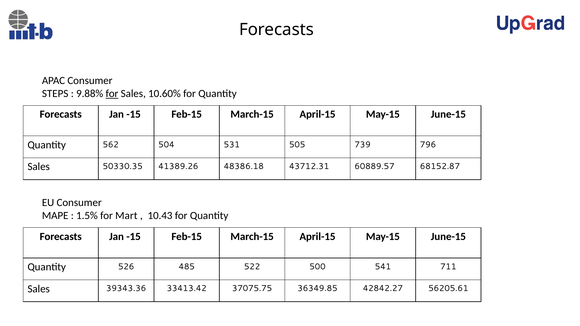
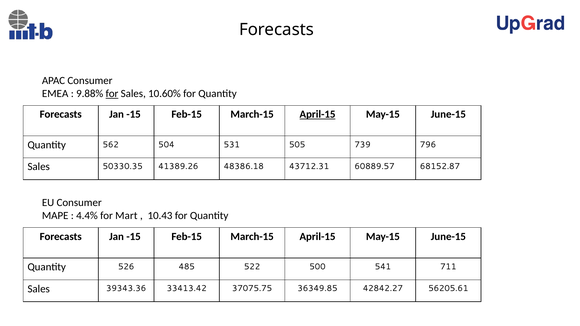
STEPS: STEPS -> EMEA
April-15 at (317, 114) underline: none -> present
1.5%: 1.5% -> 4.4%
